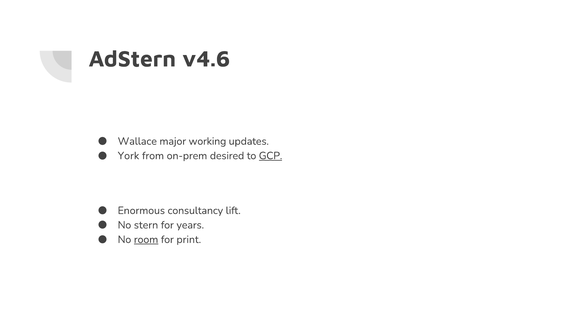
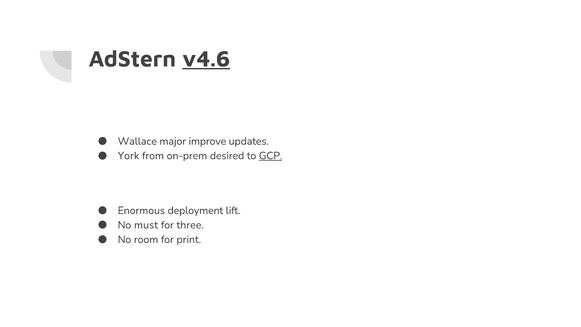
v4.6 underline: none -> present
working: working -> improve
consultancy: consultancy -> deployment
stern: stern -> must
years: years -> three
room underline: present -> none
